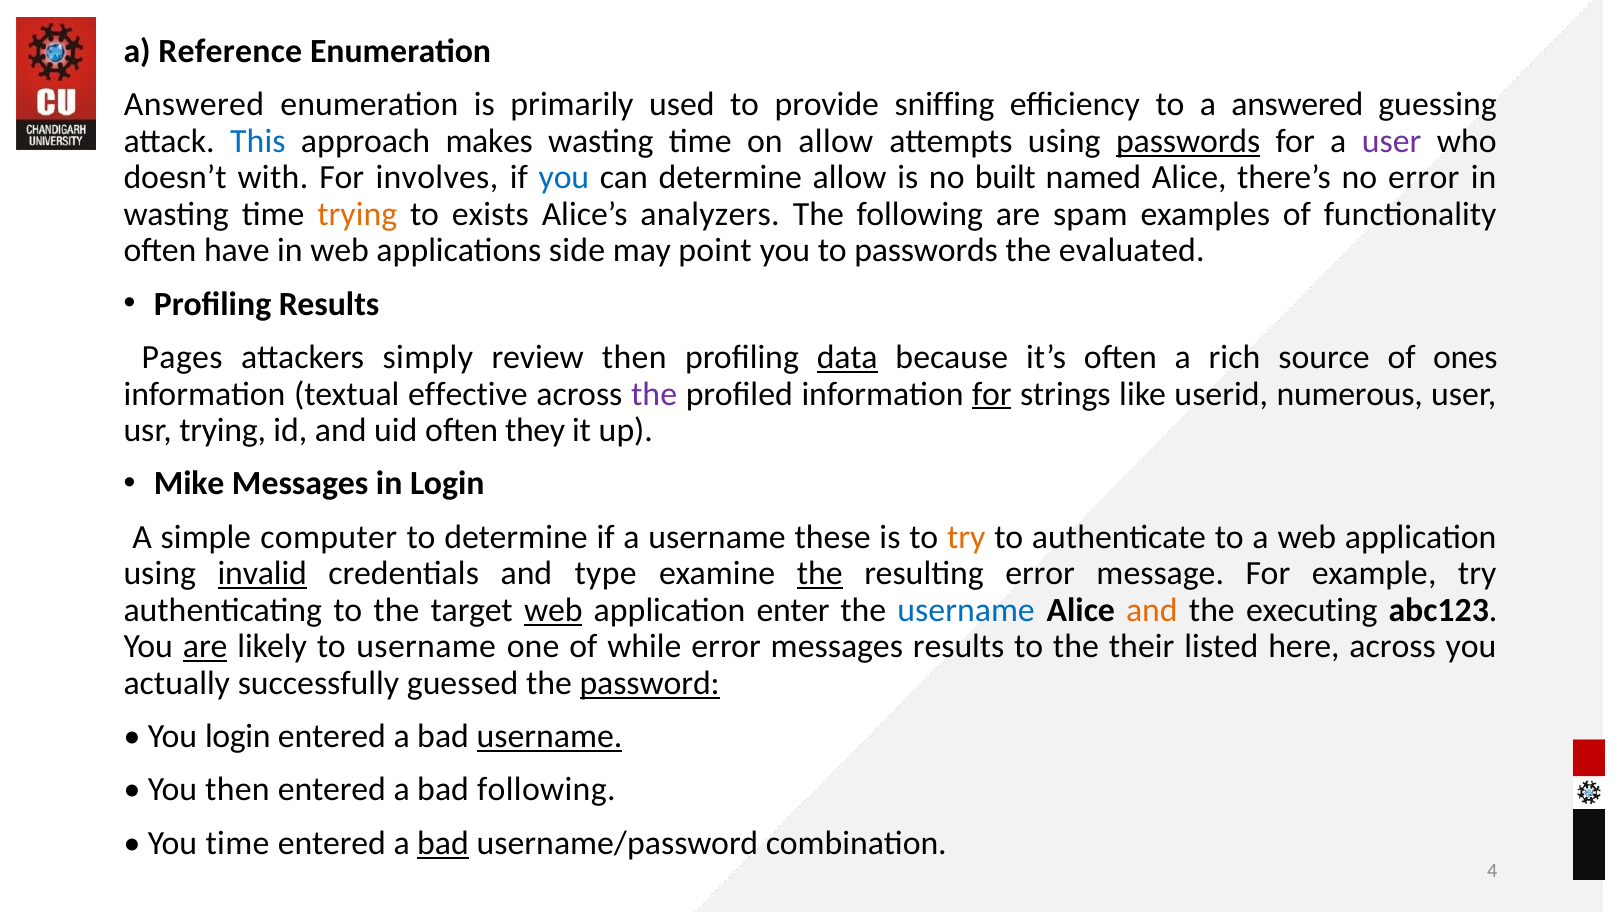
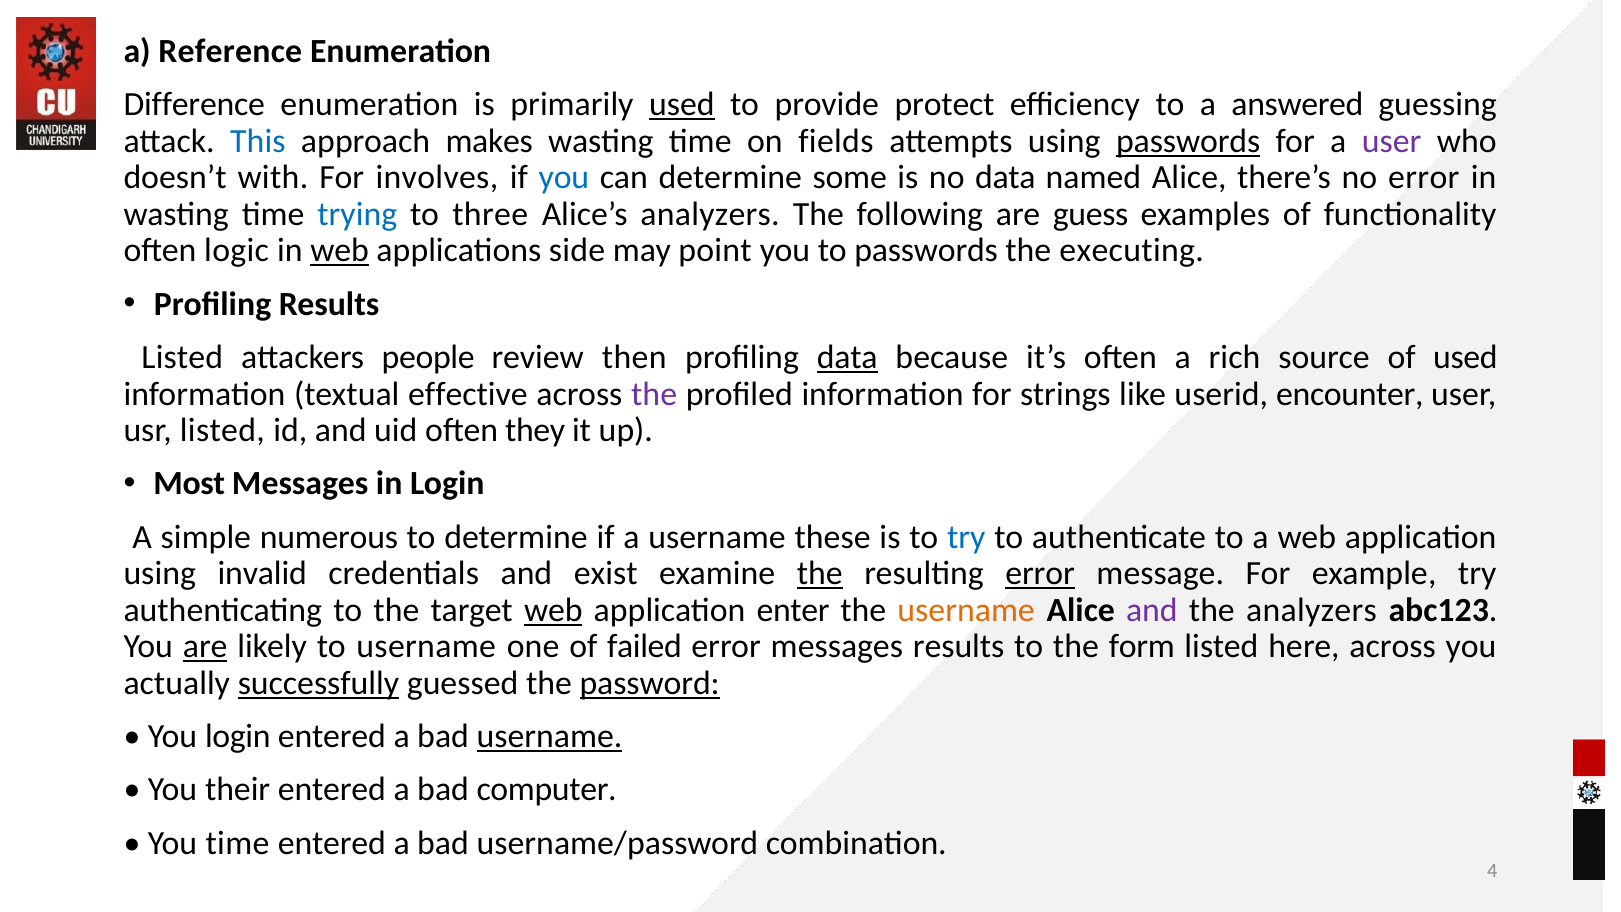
Answered at (194, 105): Answered -> Difference
used at (682, 105) underline: none -> present
sniffing: sniffing -> protect
on allow: allow -> fields
determine allow: allow -> some
no built: built -> data
trying at (357, 214) colour: orange -> blue
exists: exists -> three
spam: spam -> guess
have: have -> logic
web at (340, 251) underline: none -> present
evaluated: evaluated -> executing
Pages at (182, 357): Pages -> Listed
simply: simply -> people
of ones: ones -> used
for at (992, 394) underline: present -> none
numerous: numerous -> encounter
usr trying: trying -> listed
Mike: Mike -> Most
computer: computer -> numerous
try at (966, 537) colour: orange -> blue
invalid underline: present -> none
type: type -> exist
error at (1040, 574) underline: none -> present
username at (966, 610) colour: blue -> orange
and at (1152, 610) colour: orange -> purple
the executing: executing -> analyzers
while: while -> failed
their: their -> form
successfully underline: none -> present
You then: then -> their
bad following: following -> computer
bad at (443, 843) underline: present -> none
